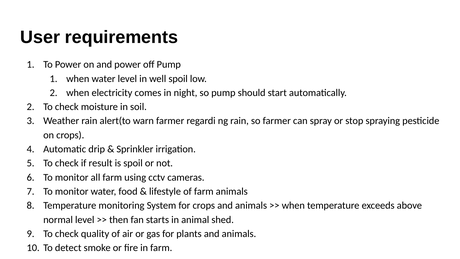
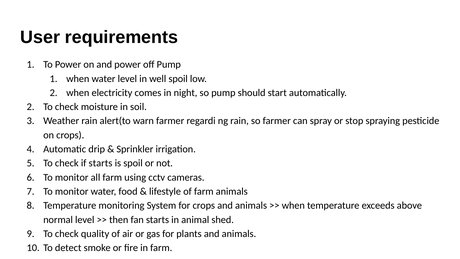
if result: result -> starts
